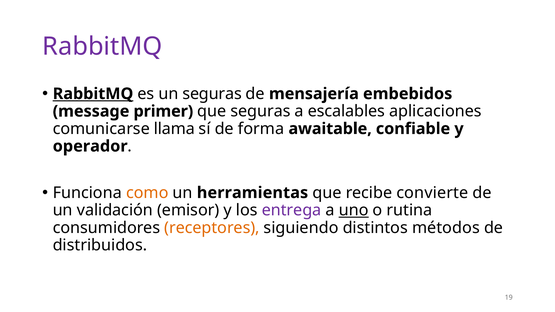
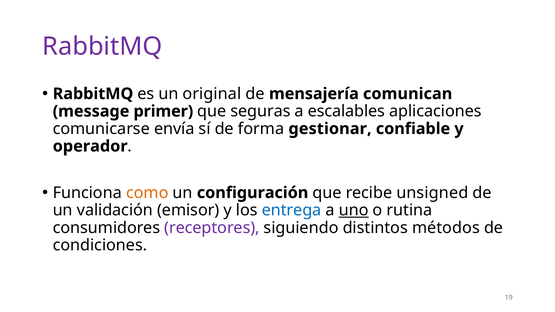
RabbitMQ at (93, 94) underline: present -> none
un seguras: seguras -> original
embebidos: embebidos -> comunican
llama: llama -> envía
awaitable: awaitable -> gestionar
herramientas: herramientas -> configuración
convierte: convierte -> unsigned
entrega colour: purple -> blue
receptores colour: orange -> purple
distribuidos: distribuidos -> condiciones
